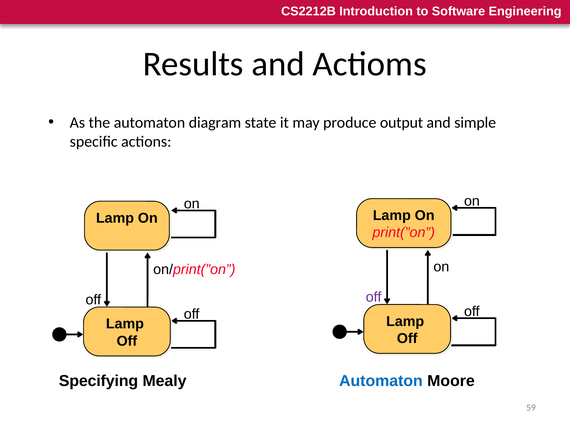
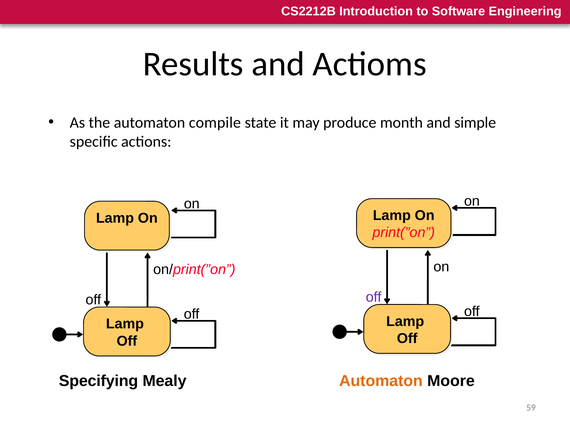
diagram: diagram -> compile
output: output -> month
Automaton at (381, 382) colour: blue -> orange
